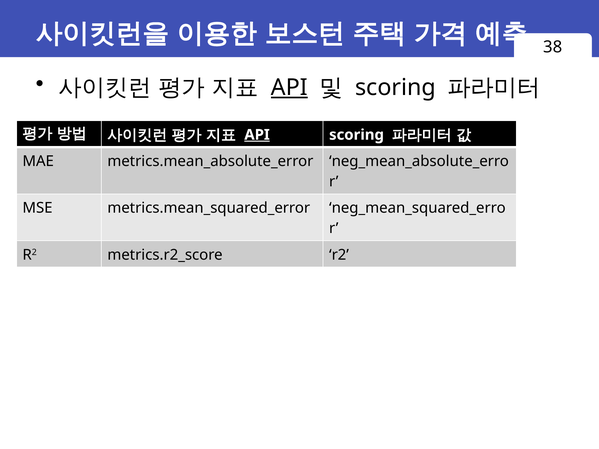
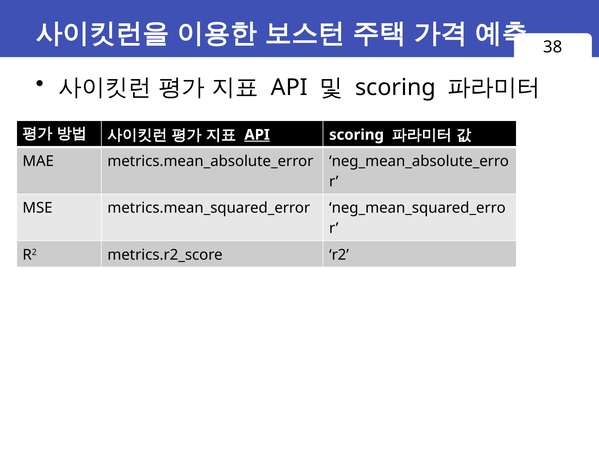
API at (289, 88) underline: present -> none
